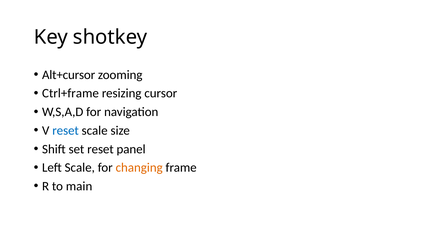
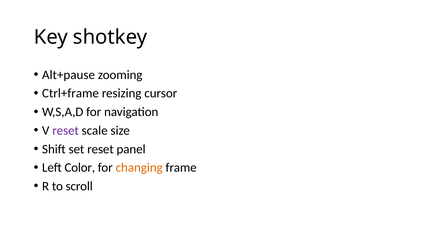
Alt+cursor: Alt+cursor -> Alt+pause
reset at (66, 131) colour: blue -> purple
Left Scale: Scale -> Color
main: main -> scroll
